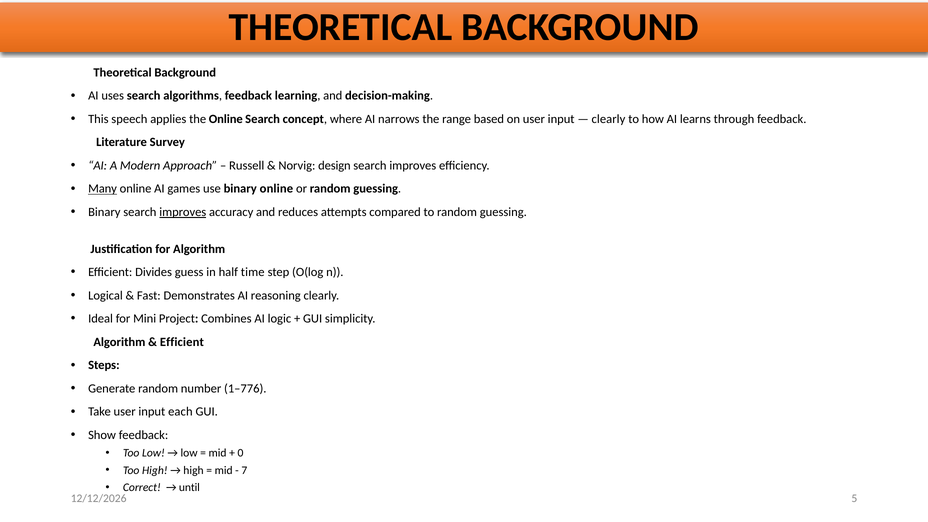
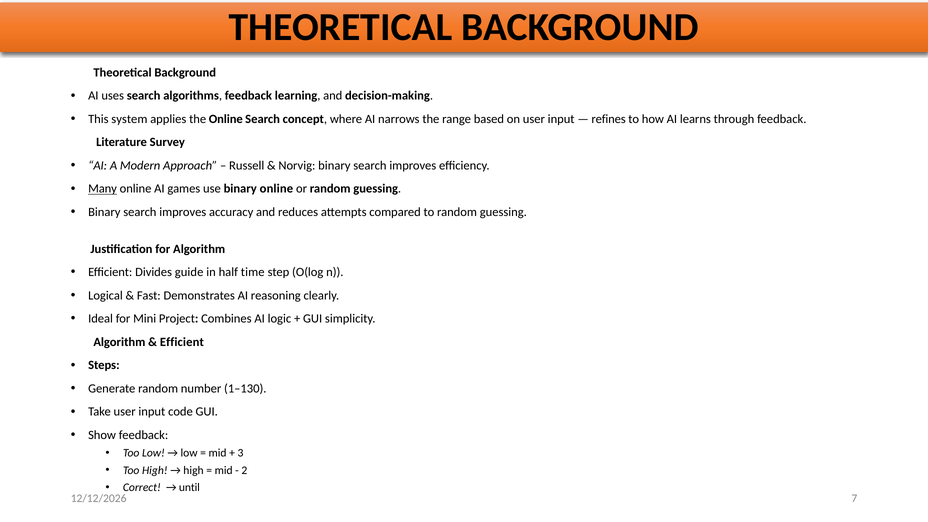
speech: speech -> system
clearly at (608, 119): clearly -> refines
Norvig design: design -> binary
improves at (183, 212) underline: present -> none
guess: guess -> guide
1–776: 1–776 -> 1–130
each: each -> code
0: 0 -> 3
7: 7 -> 2
5: 5 -> 7
